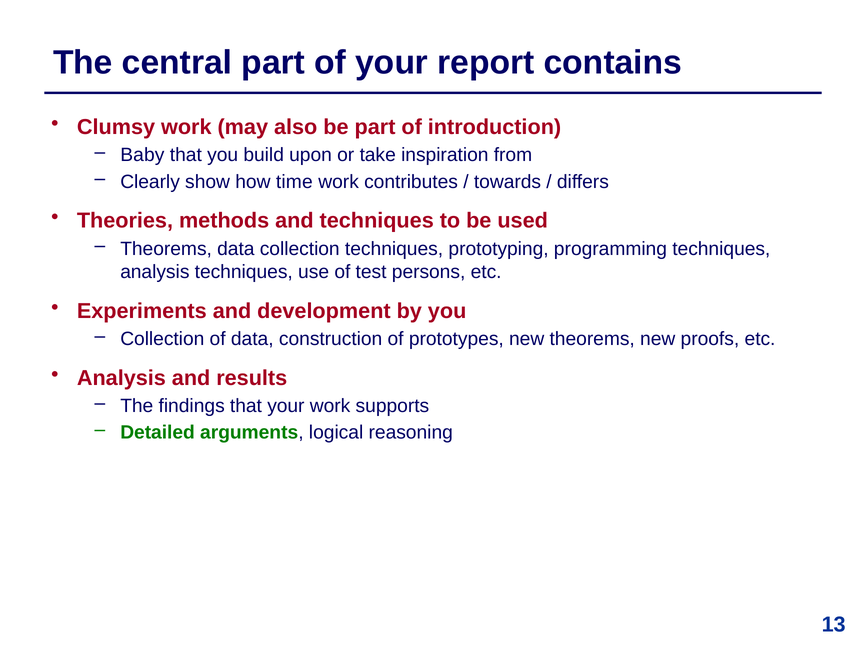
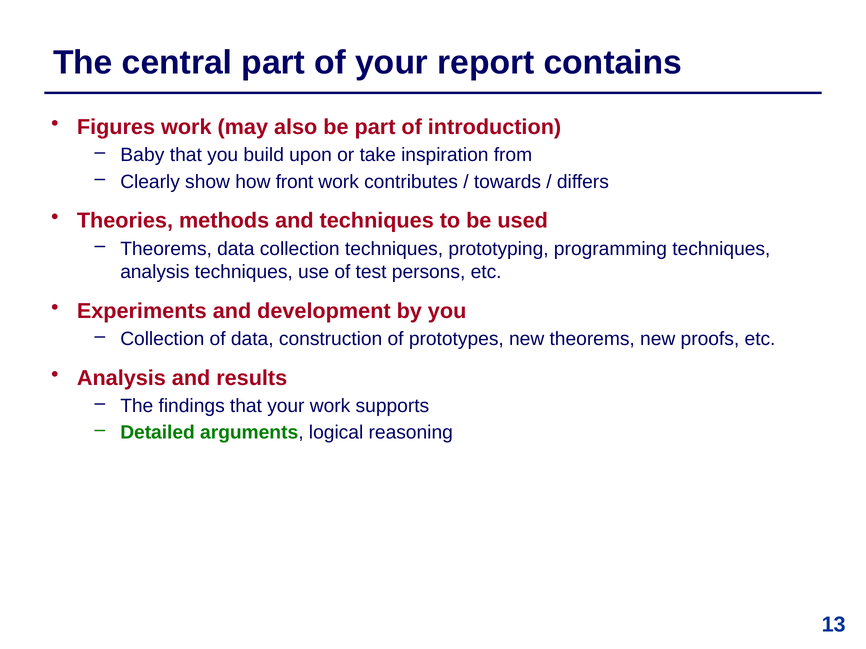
Clumsy: Clumsy -> Figures
time: time -> front
